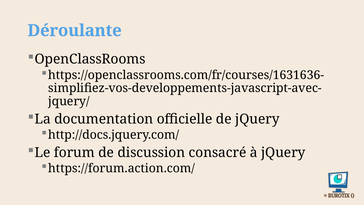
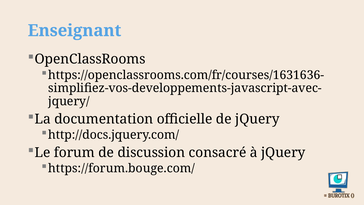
Déroulante: Déroulante -> Enseignant
https://forum.action.com/: https://forum.action.com/ -> https://forum.bouge.com/
